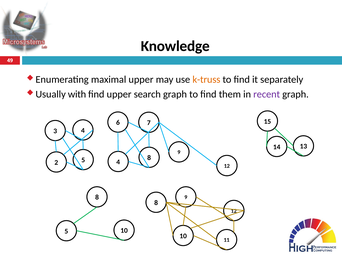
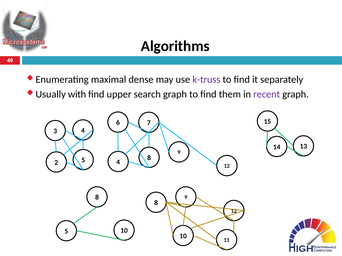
Knowledge: Knowledge -> Algorithms
maximal upper: upper -> dense
k-truss colour: orange -> purple
